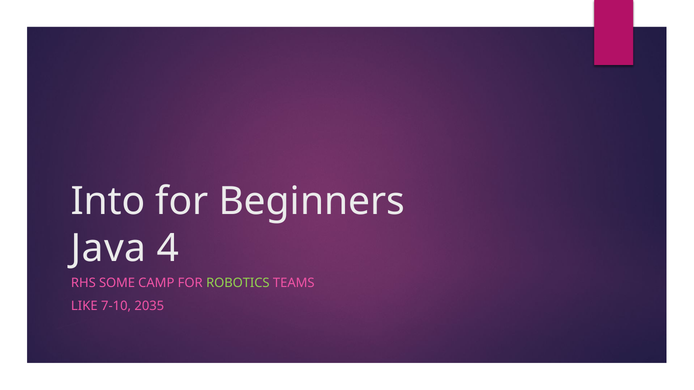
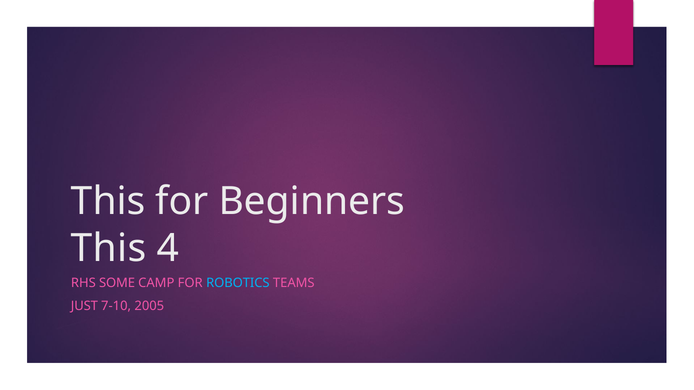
Into at (108, 202): Into -> This
Java at (109, 249): Java -> This
ROBOTICS colour: light green -> light blue
LIKE: LIKE -> JUST
2035: 2035 -> 2005
